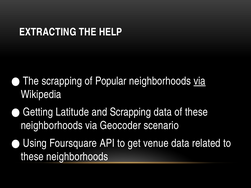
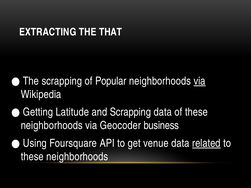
HELP: HELP -> THAT
scenario: scenario -> business
related underline: none -> present
